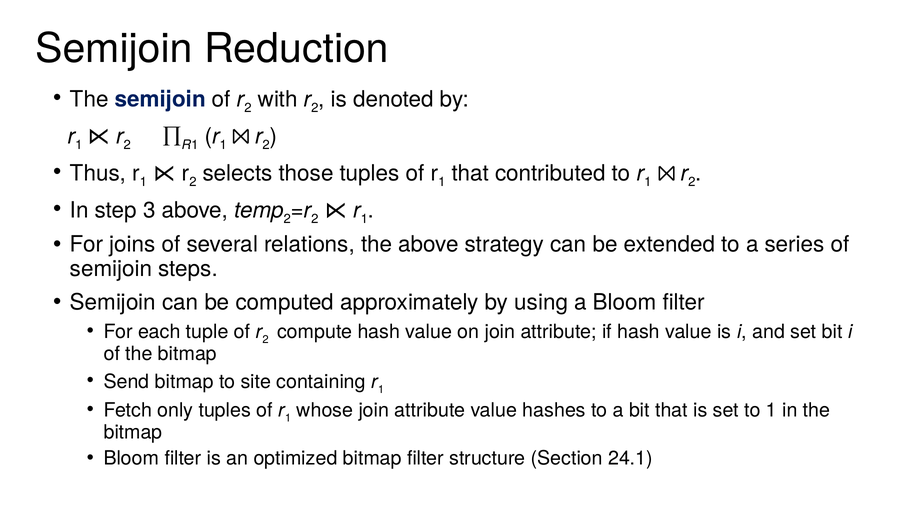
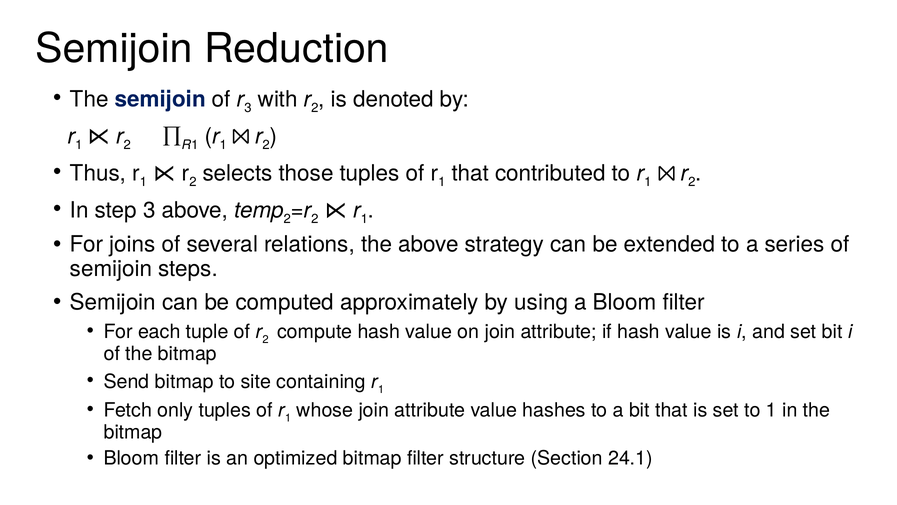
2 at (248, 108): 2 -> 3
